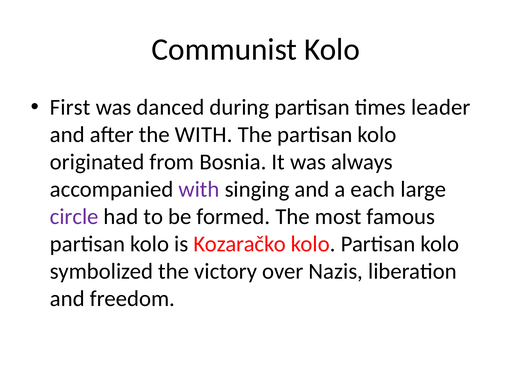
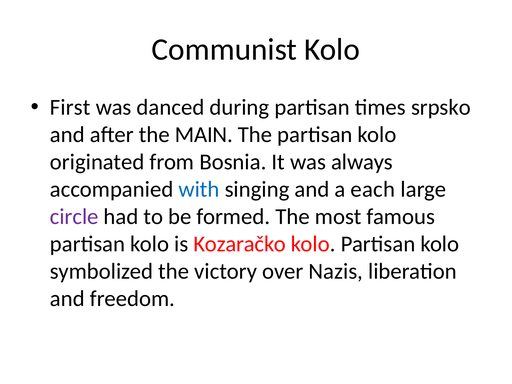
leader: leader -> srpsko
the WITH: WITH -> MAIN
with at (199, 189) colour: purple -> blue
